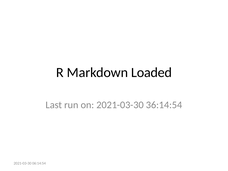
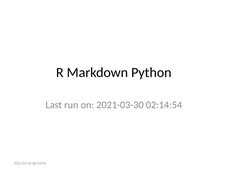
Loaded: Loaded -> Python
36:14:54: 36:14:54 -> 02:14:54
